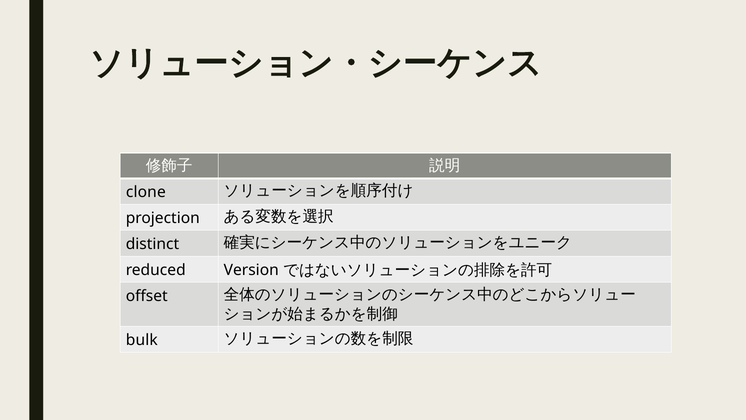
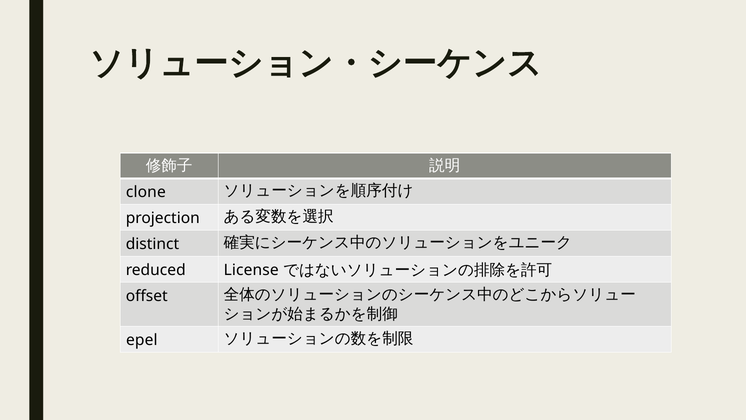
Version: Version -> License
bulk: bulk -> epel
